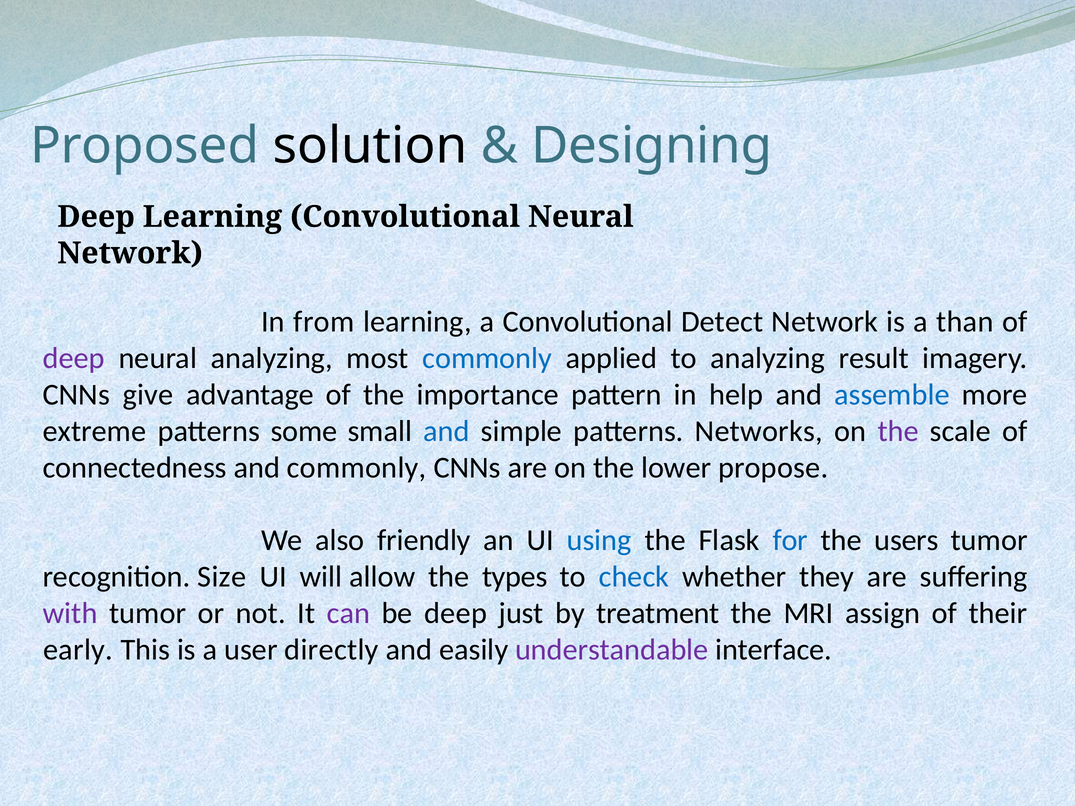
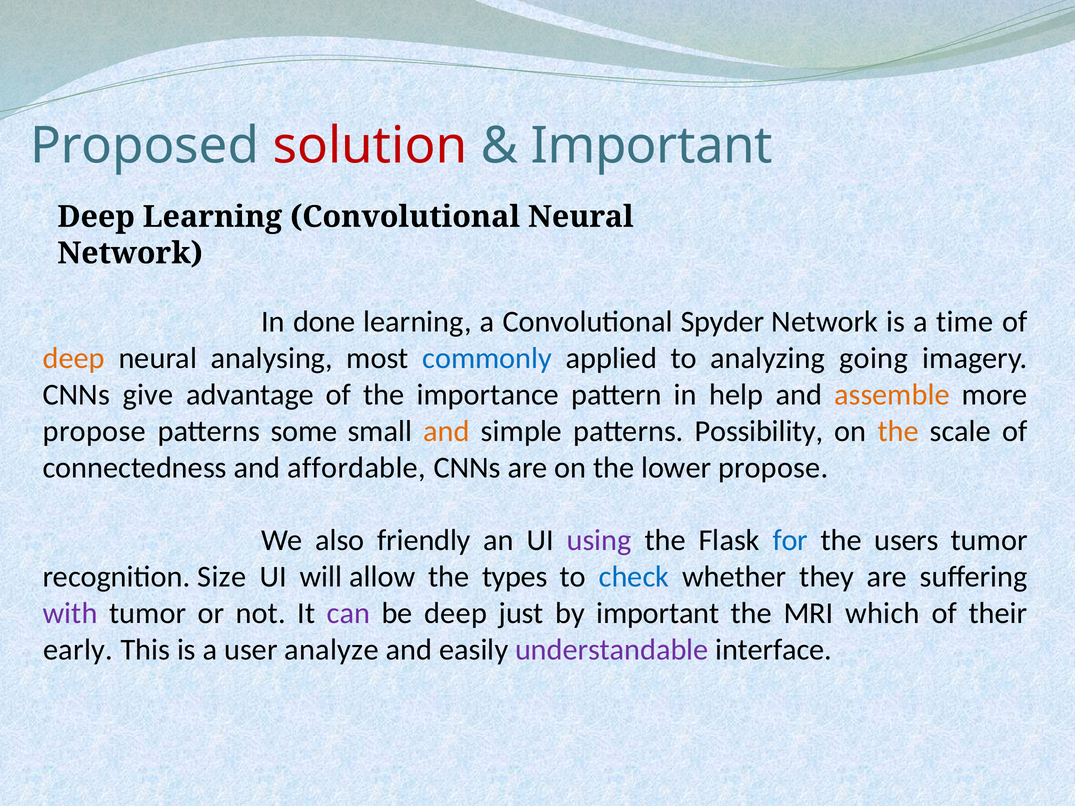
solution colour: black -> red
Designing at (652, 146): Designing -> Important
from: from -> done
Detect: Detect -> Spyder
than: than -> time
deep at (74, 358) colour: purple -> orange
neural analyzing: analyzing -> analysing
result: result -> going
assemble colour: blue -> orange
extreme at (95, 431): extreme -> propose
and at (447, 431) colour: blue -> orange
Networks: Networks -> Possibility
the at (898, 431) colour: purple -> orange
and commonly: commonly -> affordable
using colour: blue -> purple
by treatment: treatment -> important
assign: assign -> which
directly: directly -> analyze
